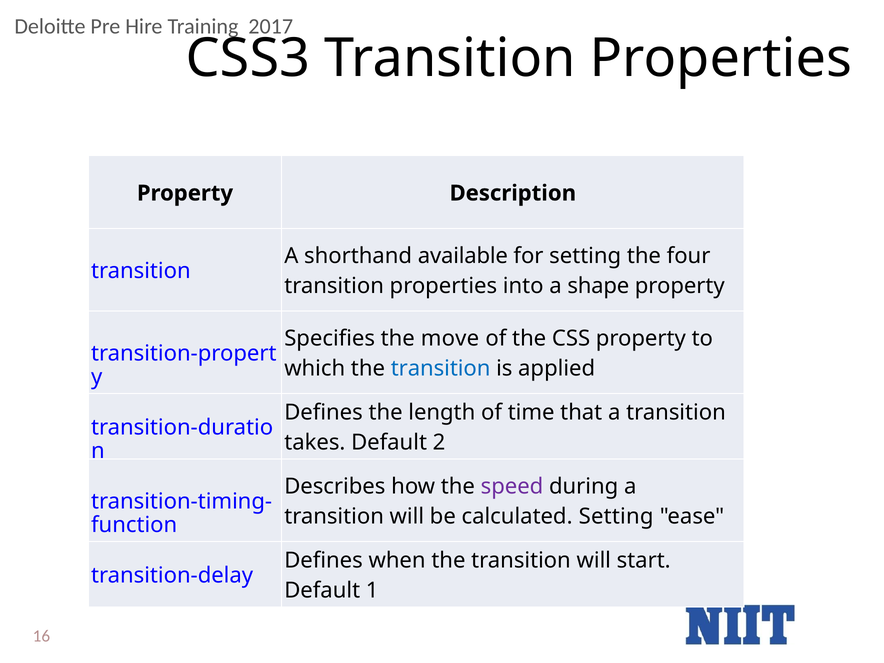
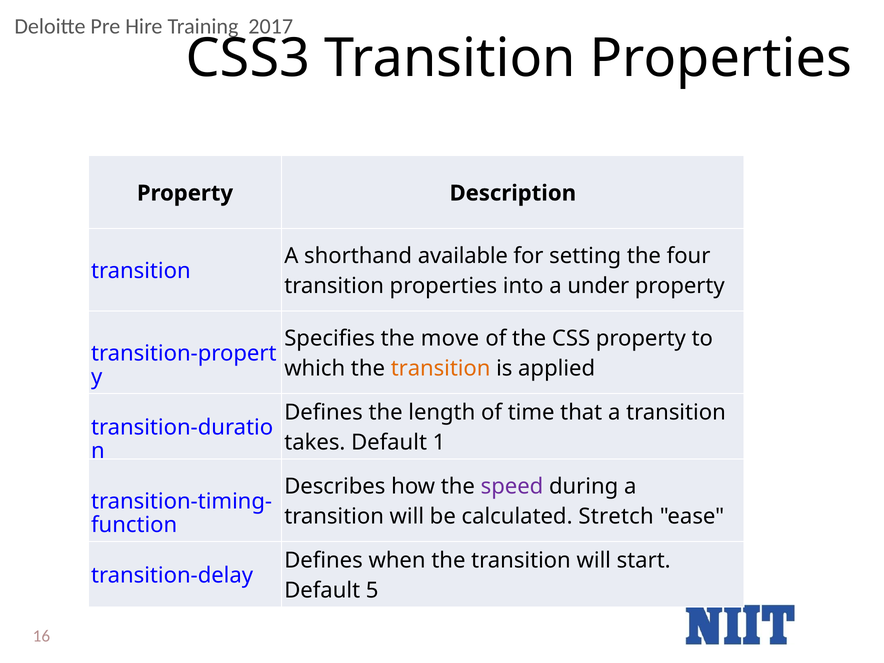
shape: shape -> under
transition at (441, 368) colour: blue -> orange
2: 2 -> 1
calculated Setting: Setting -> Stretch
1: 1 -> 5
